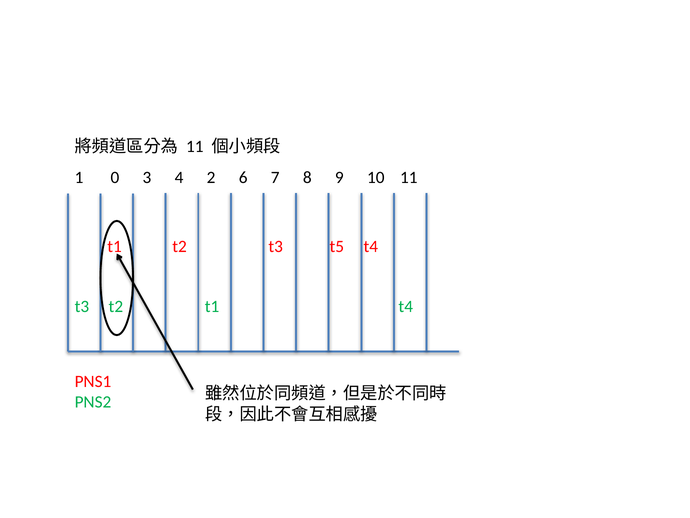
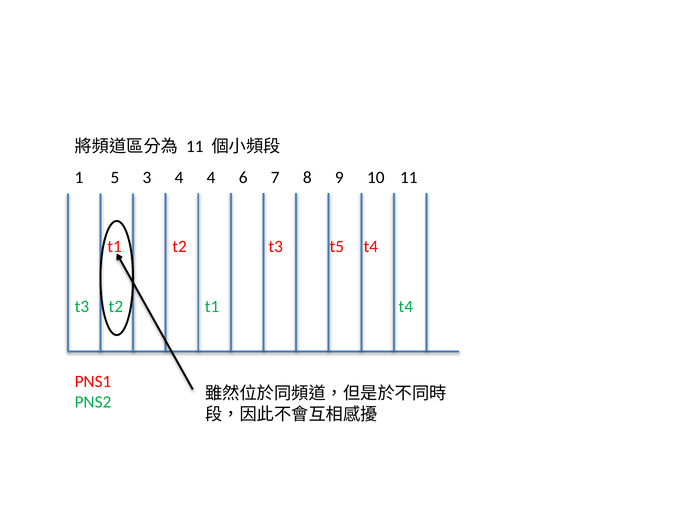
0: 0 -> 5
4 2: 2 -> 4
